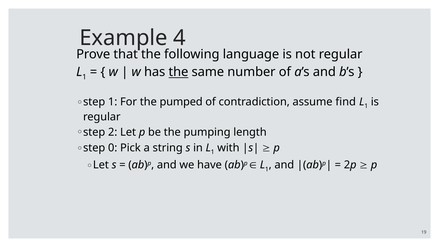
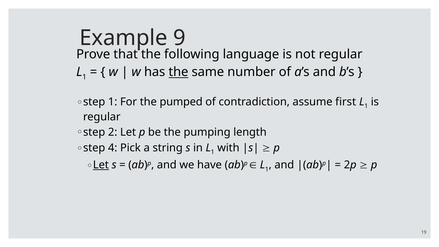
4: 4 -> 9
find: find -> first
0: 0 -> 4
Let at (101, 165) underline: none -> present
